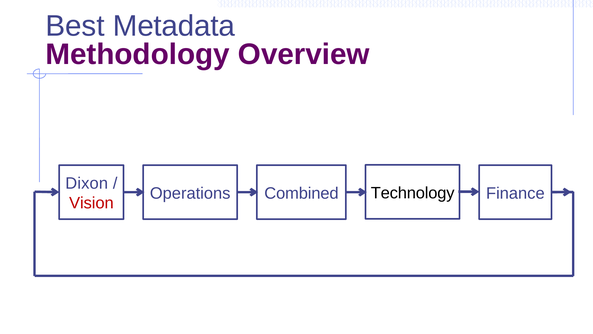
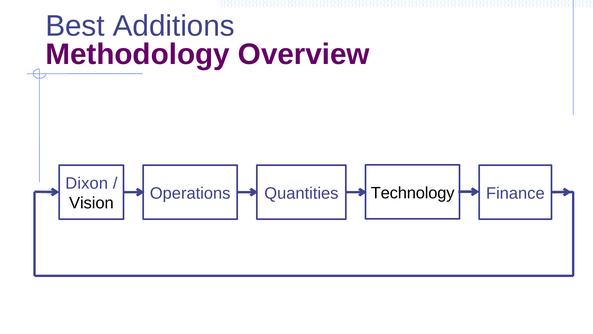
Metadata: Metadata -> Additions
Combined: Combined -> Quantities
Vision colour: red -> black
